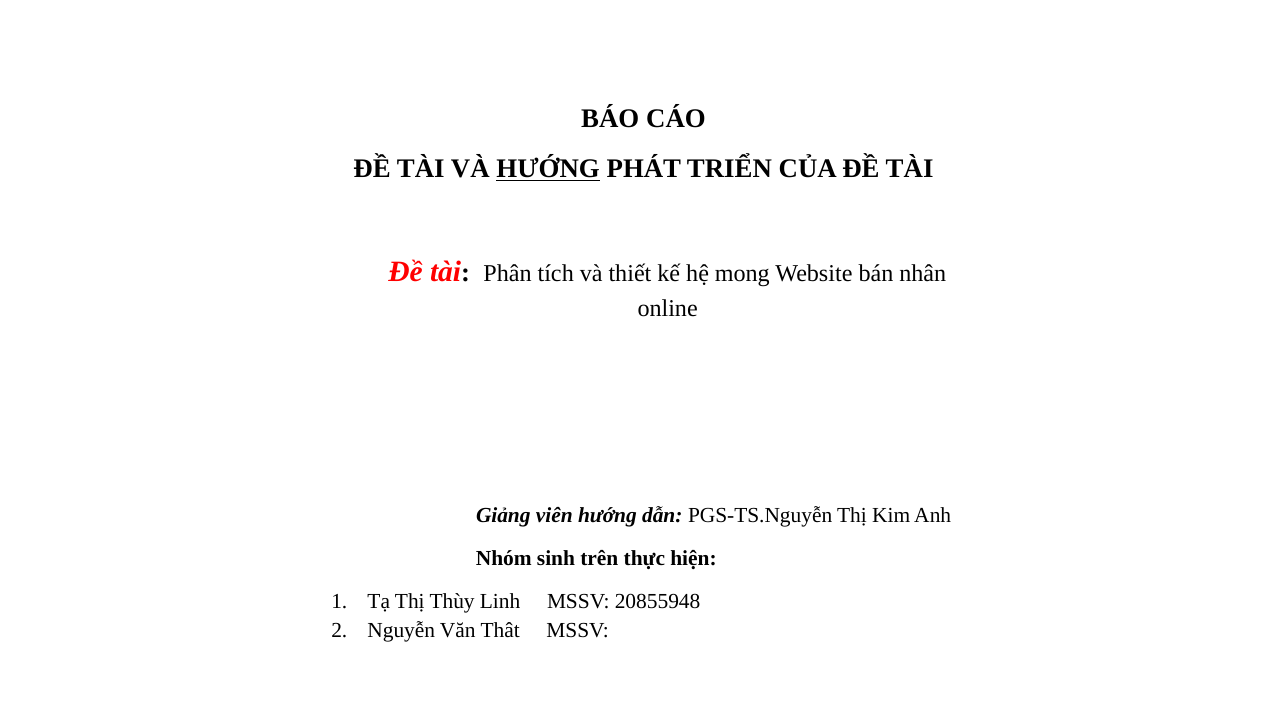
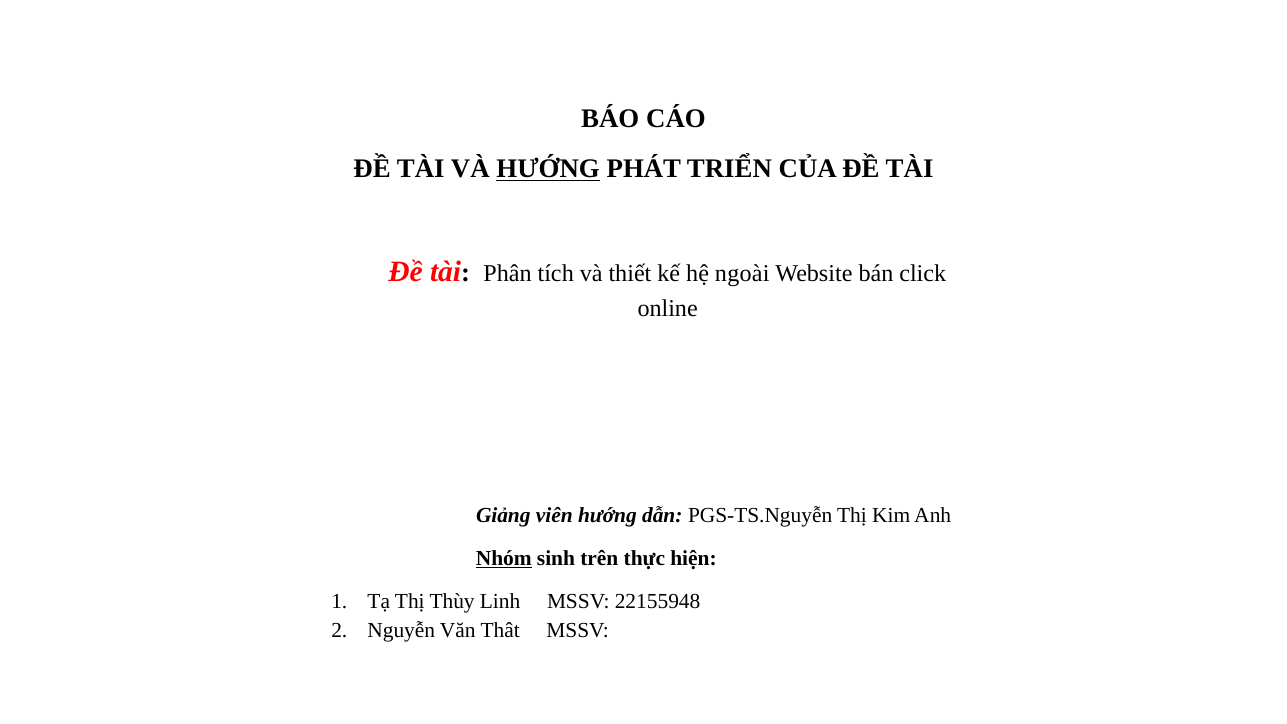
mong: mong -> ngoài
nhân: nhân -> click
Nhóm underline: none -> present
20855948: 20855948 -> 22155948
